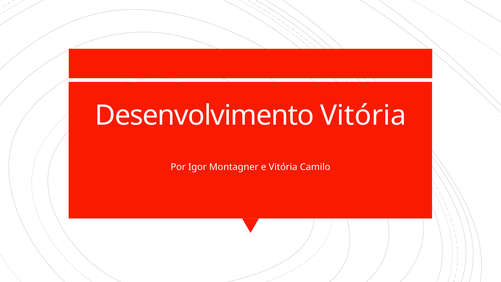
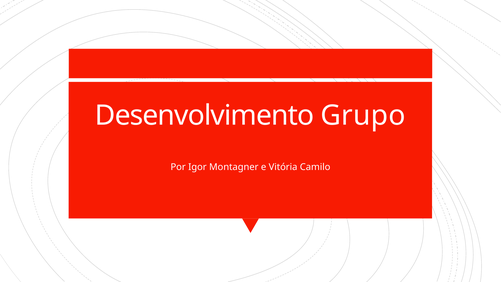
Desenvolvimento Vitória: Vitória -> Grupo
